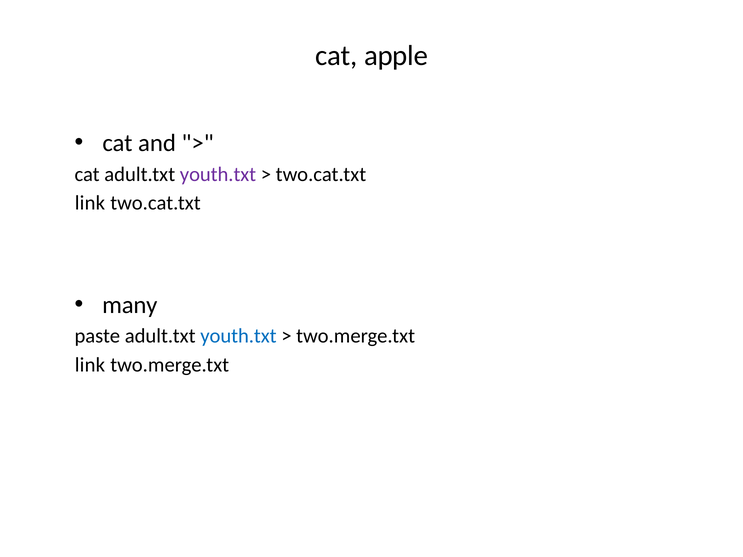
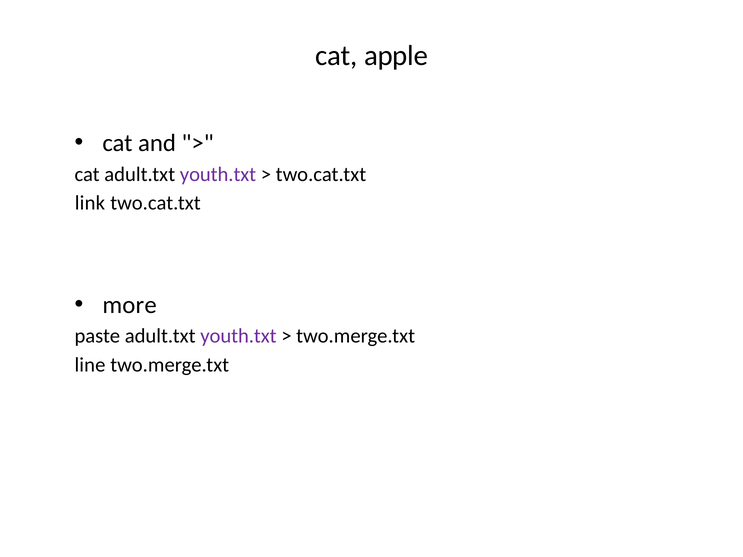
many: many -> more
youth.txt at (238, 336) colour: blue -> purple
link at (90, 365): link -> line
